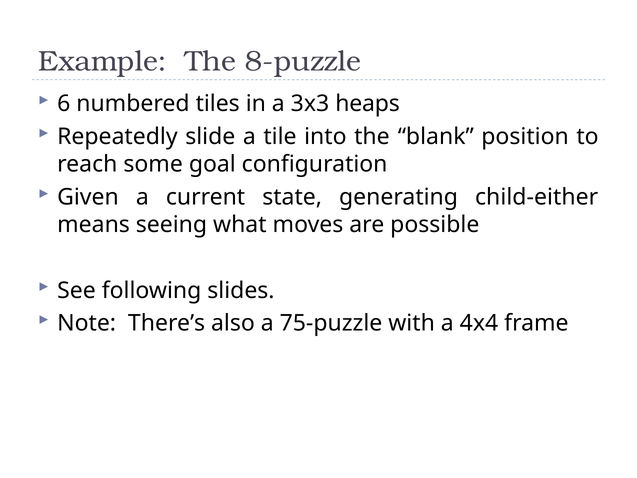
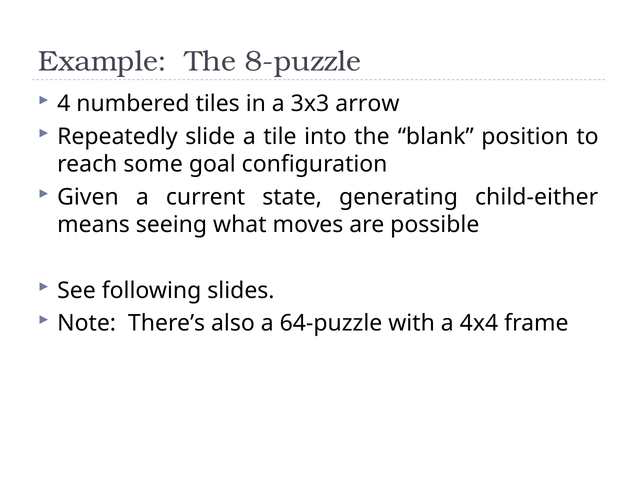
6: 6 -> 4
heaps: heaps -> arrow
75-puzzle: 75-puzzle -> 64-puzzle
